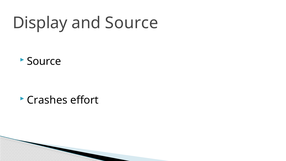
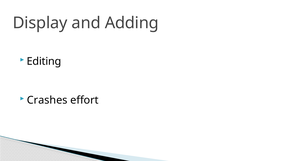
and Source: Source -> Adding
Source at (44, 61): Source -> Editing
